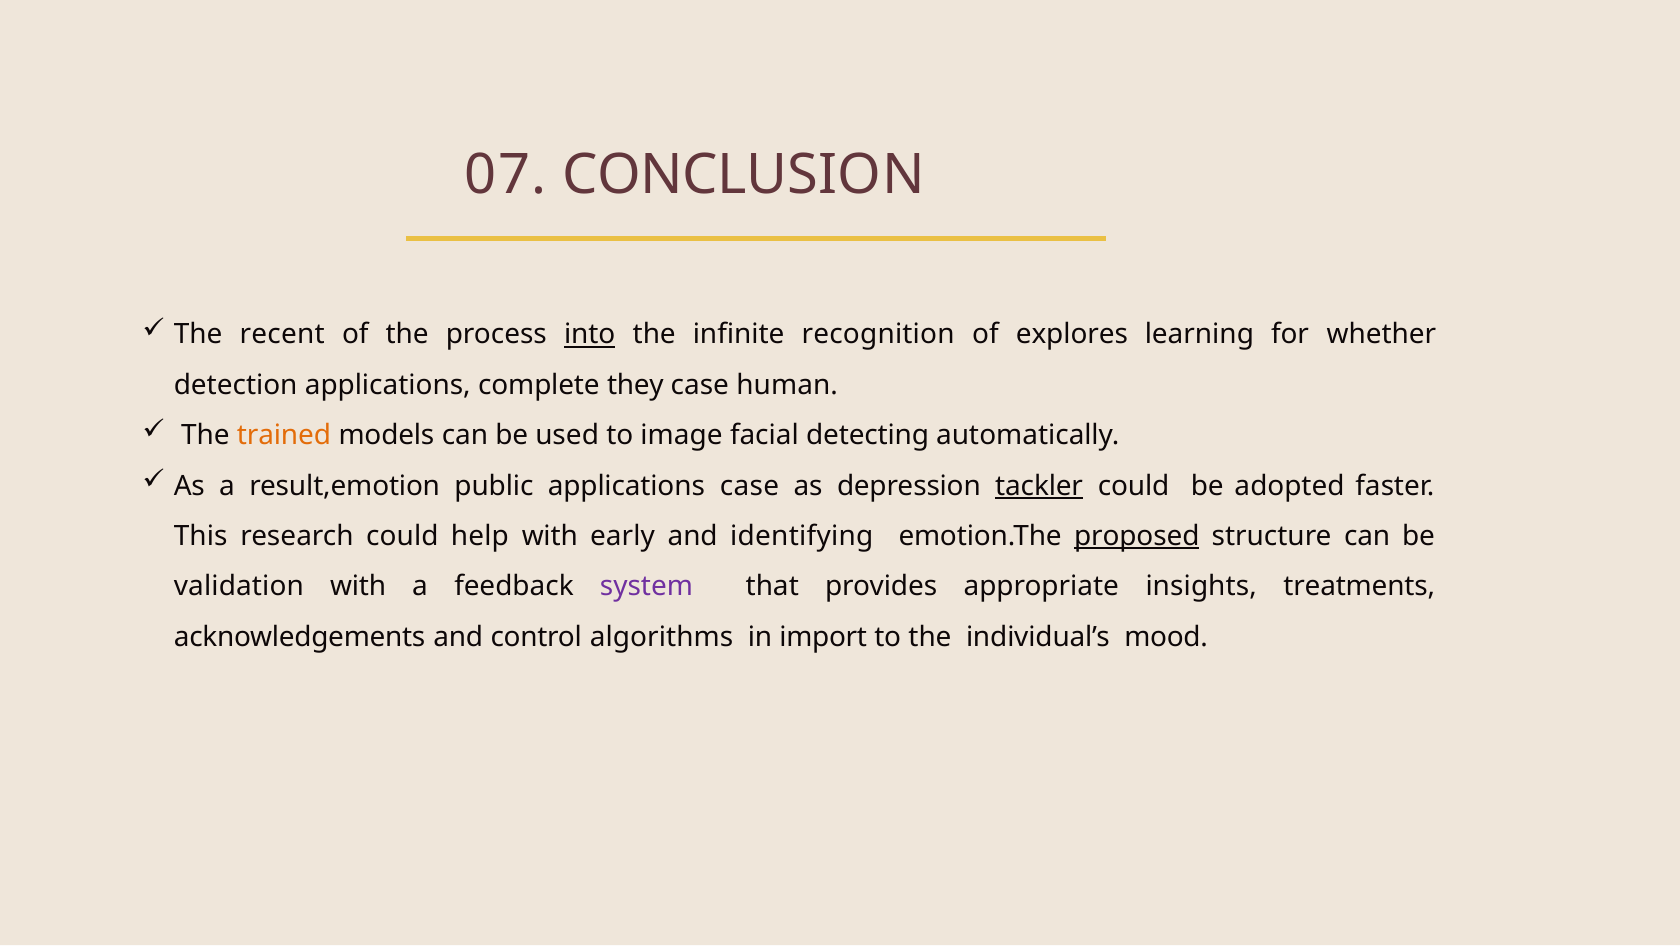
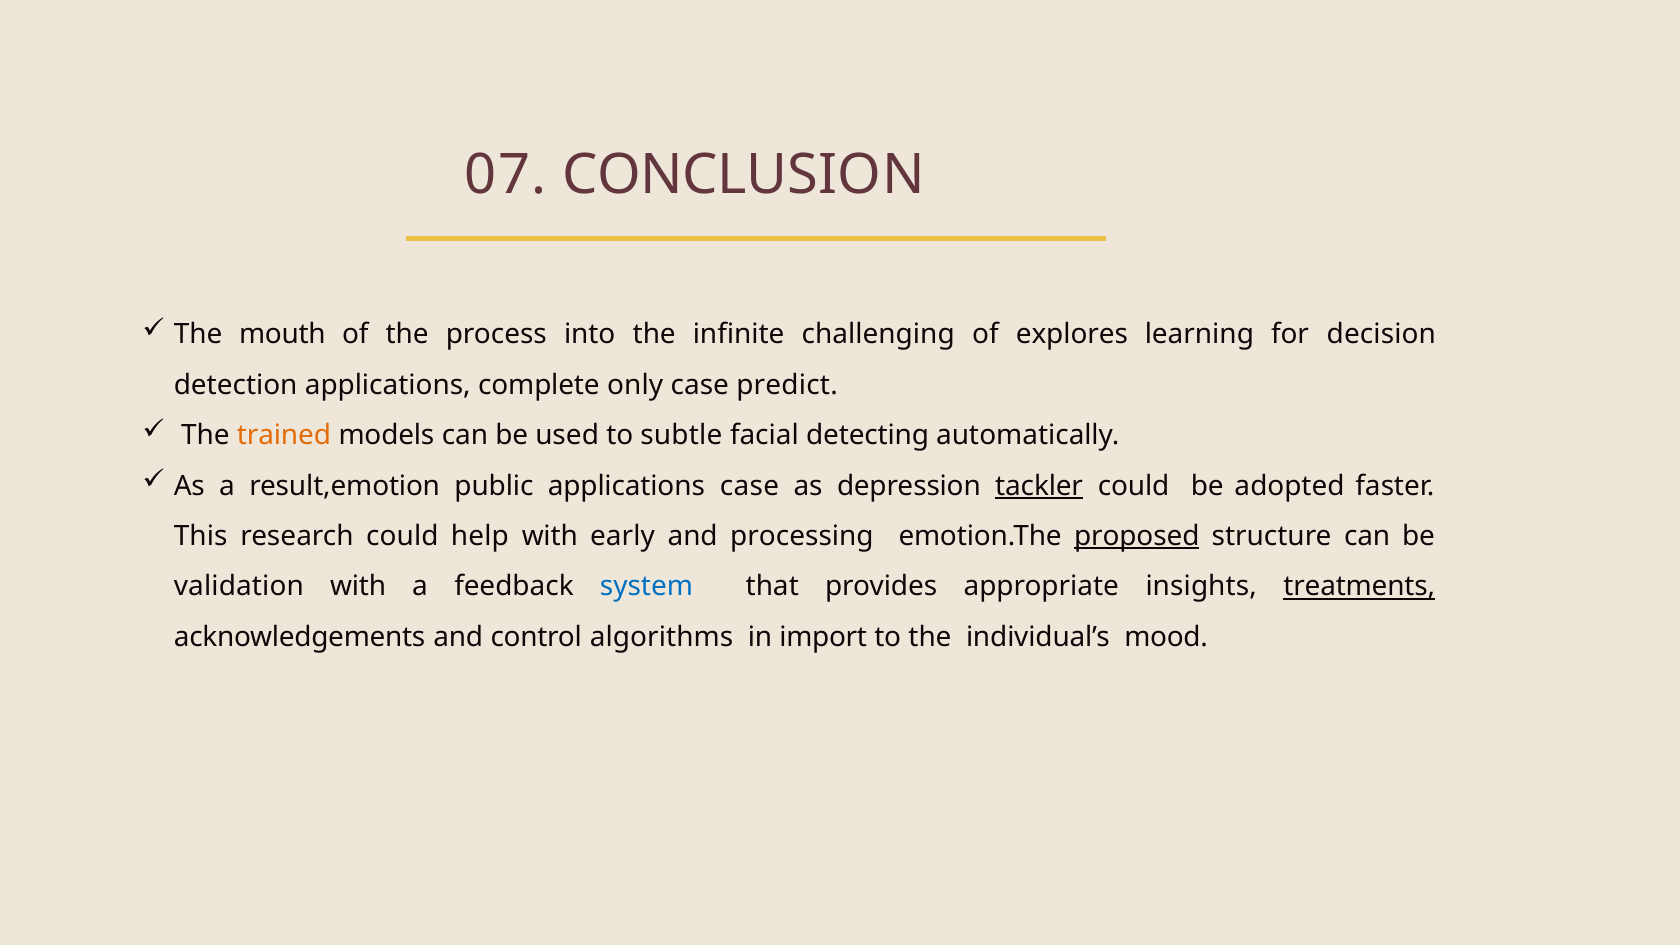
recent: recent -> mouth
into underline: present -> none
recognition: recognition -> challenging
whether: whether -> decision
they: they -> only
human: human -> predict
image: image -> subtle
identifying: identifying -> processing
system colour: purple -> blue
treatments underline: none -> present
